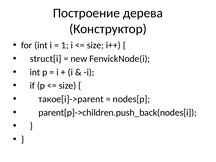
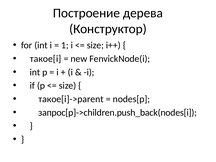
struct[i: struct[i -> такое[i
parent[p]->children.push_back(nodes[i: parent[p]->children.push_back(nodes[i -> запрос[p]->children.push_back(nodes[i
